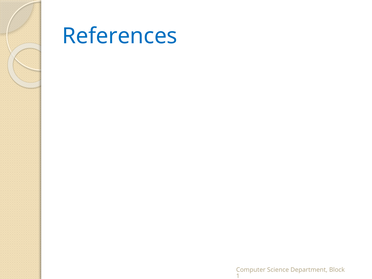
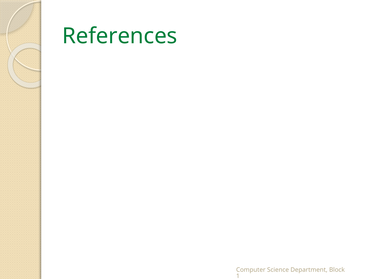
References colour: blue -> green
